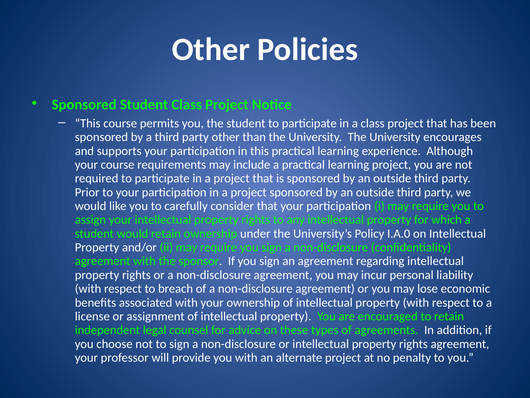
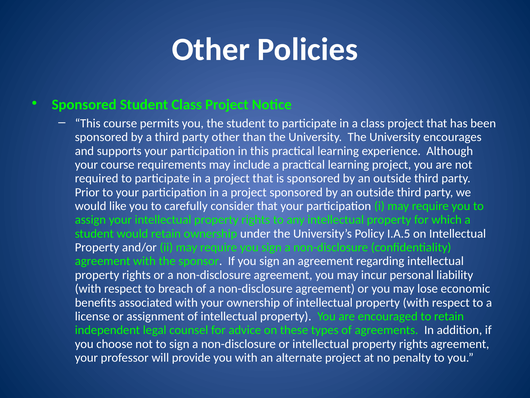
I.A.0: I.A.0 -> I.A.5
